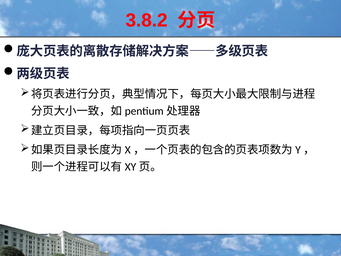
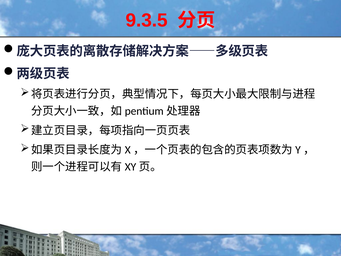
3.8.2: 3.8.2 -> 9.3.5
